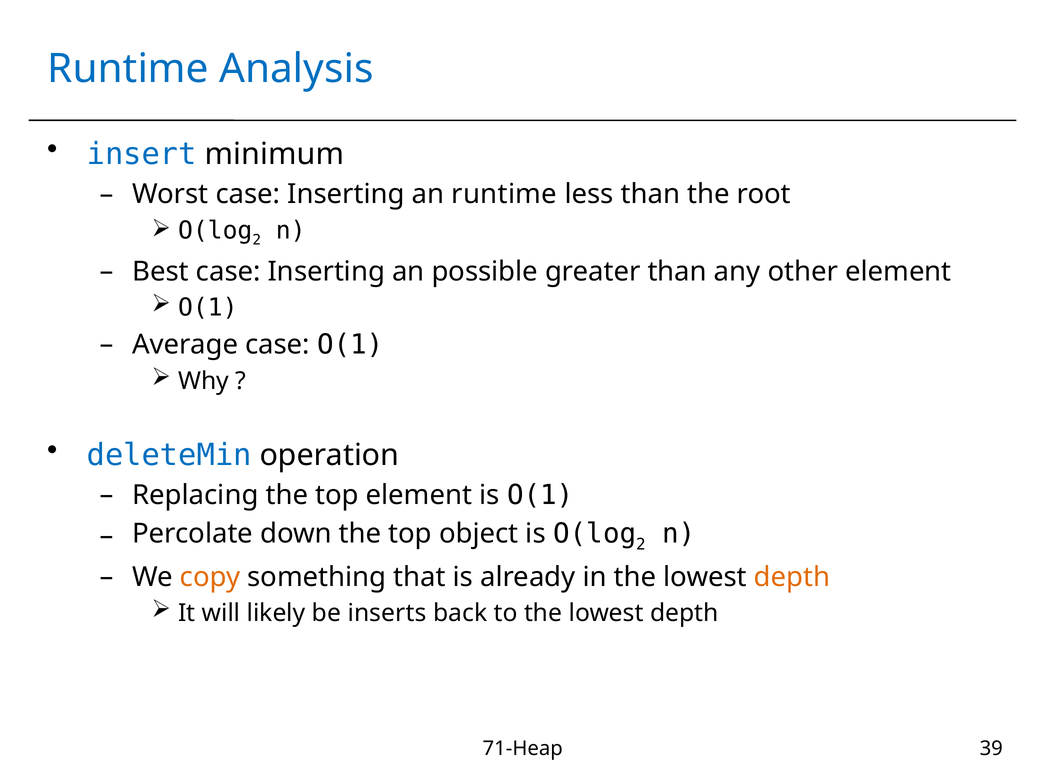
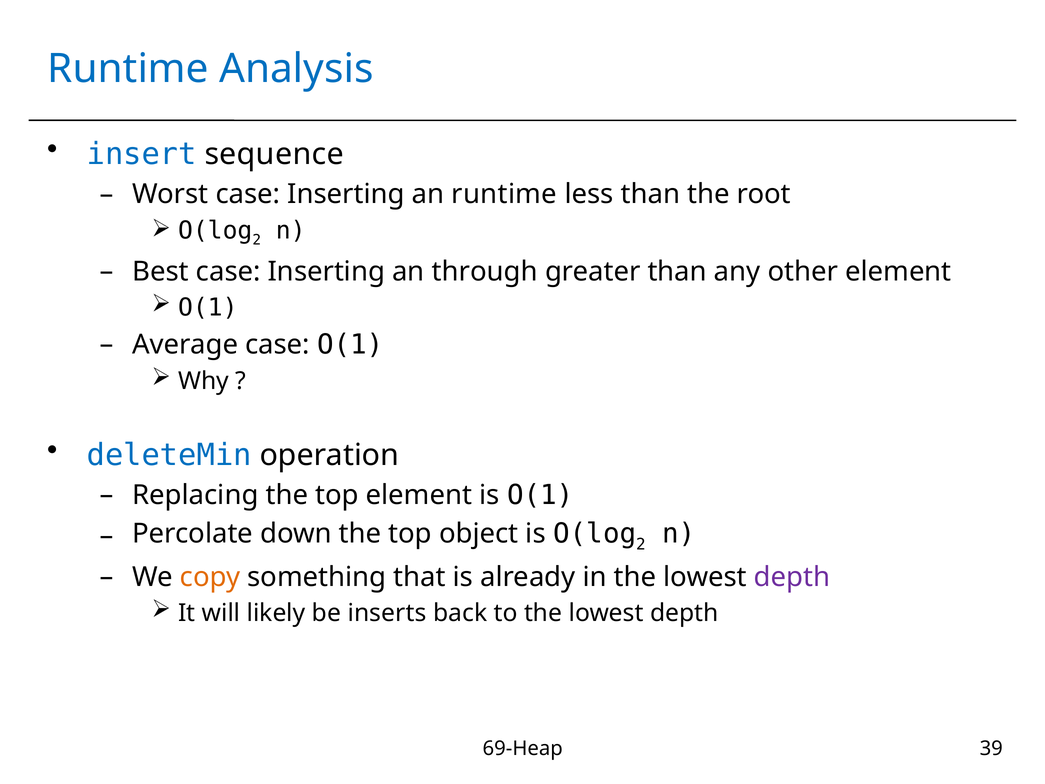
minimum: minimum -> sequence
possible: possible -> through
depth at (792, 577) colour: orange -> purple
71-Heap: 71-Heap -> 69-Heap
